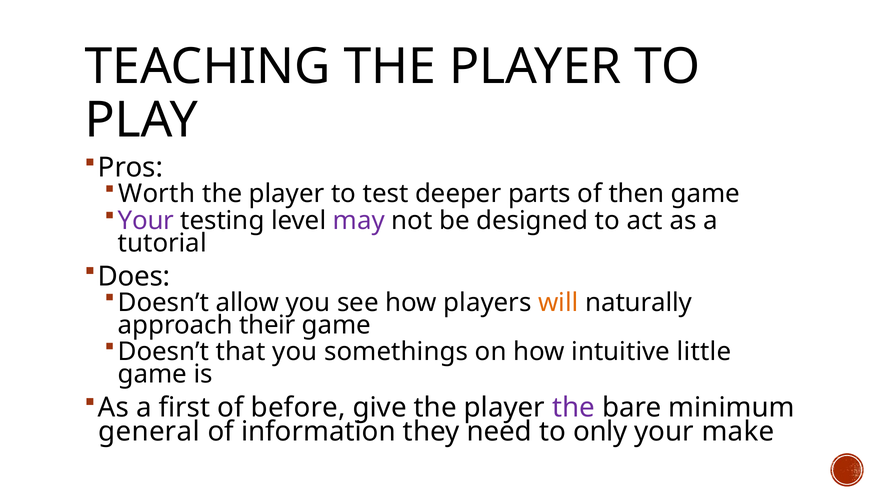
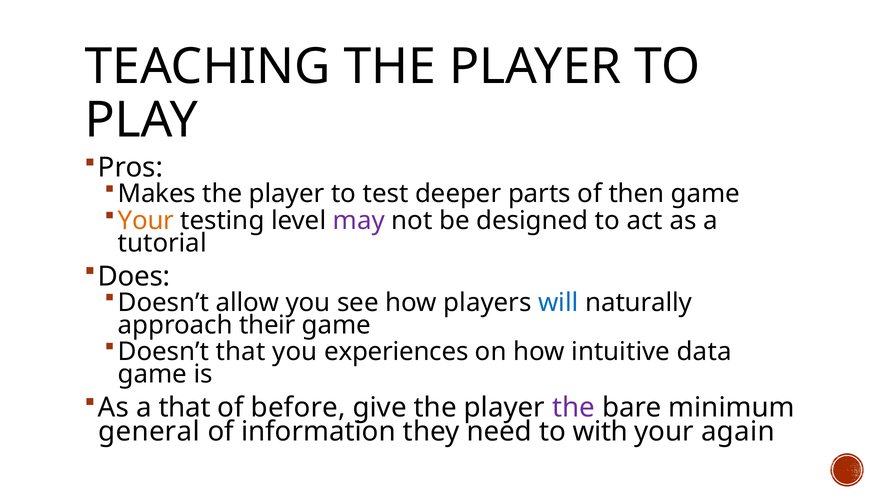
Worth: Worth -> Makes
Your at (146, 221) colour: purple -> orange
will colour: orange -> blue
somethings: somethings -> experiences
little: little -> data
a first: first -> that
only: only -> with
make: make -> again
